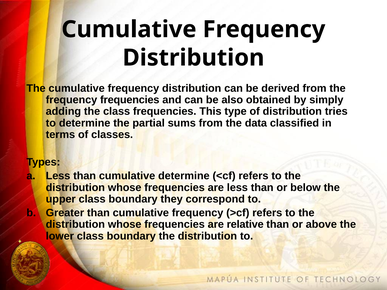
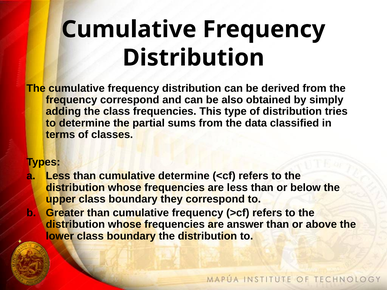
frequency frequencies: frequencies -> correspond
relative: relative -> answer
